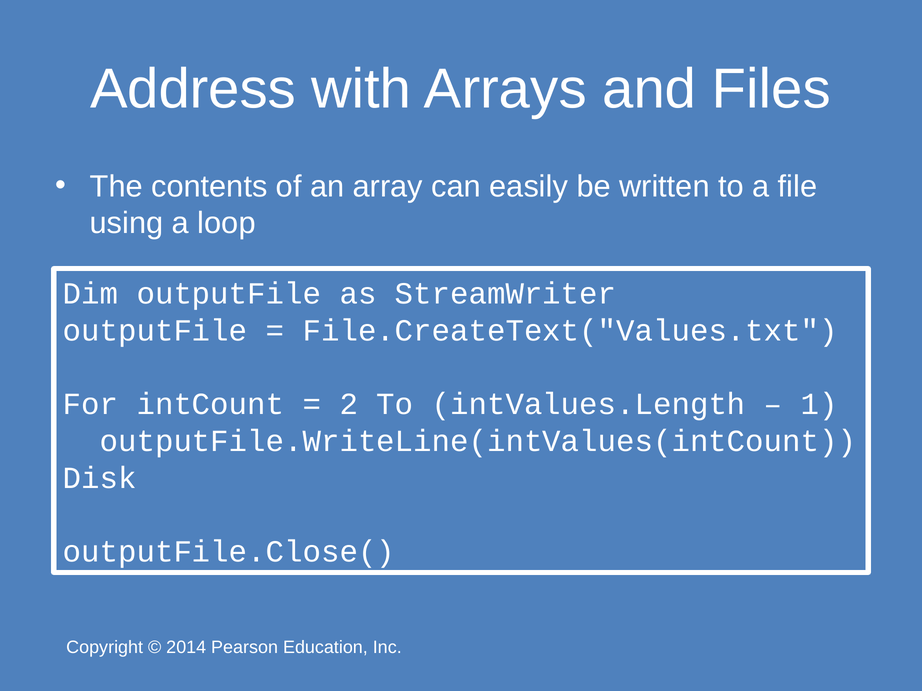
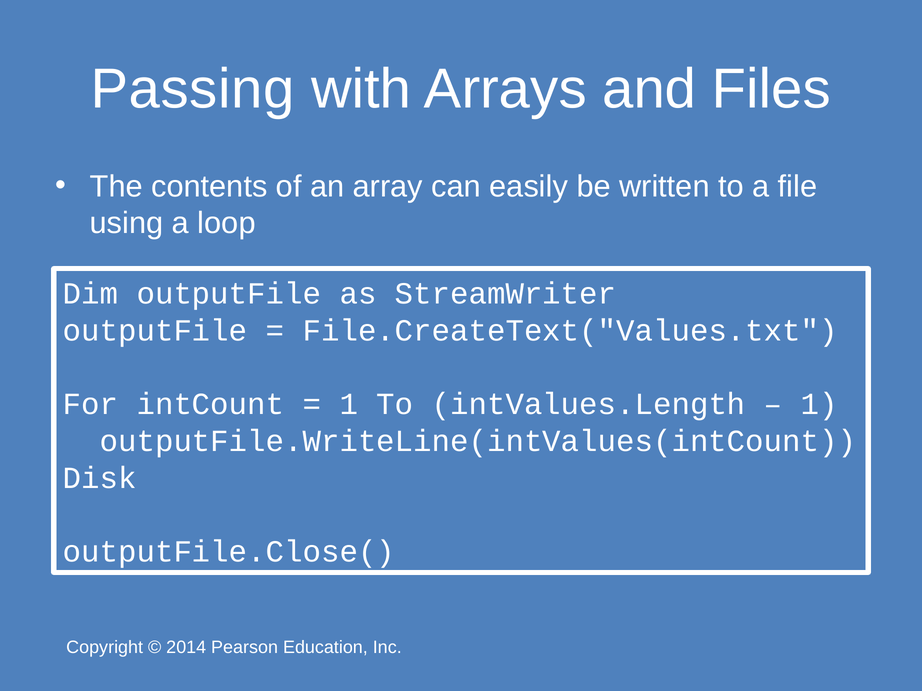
Address: Address -> Passing
2 at (349, 405): 2 -> 1
